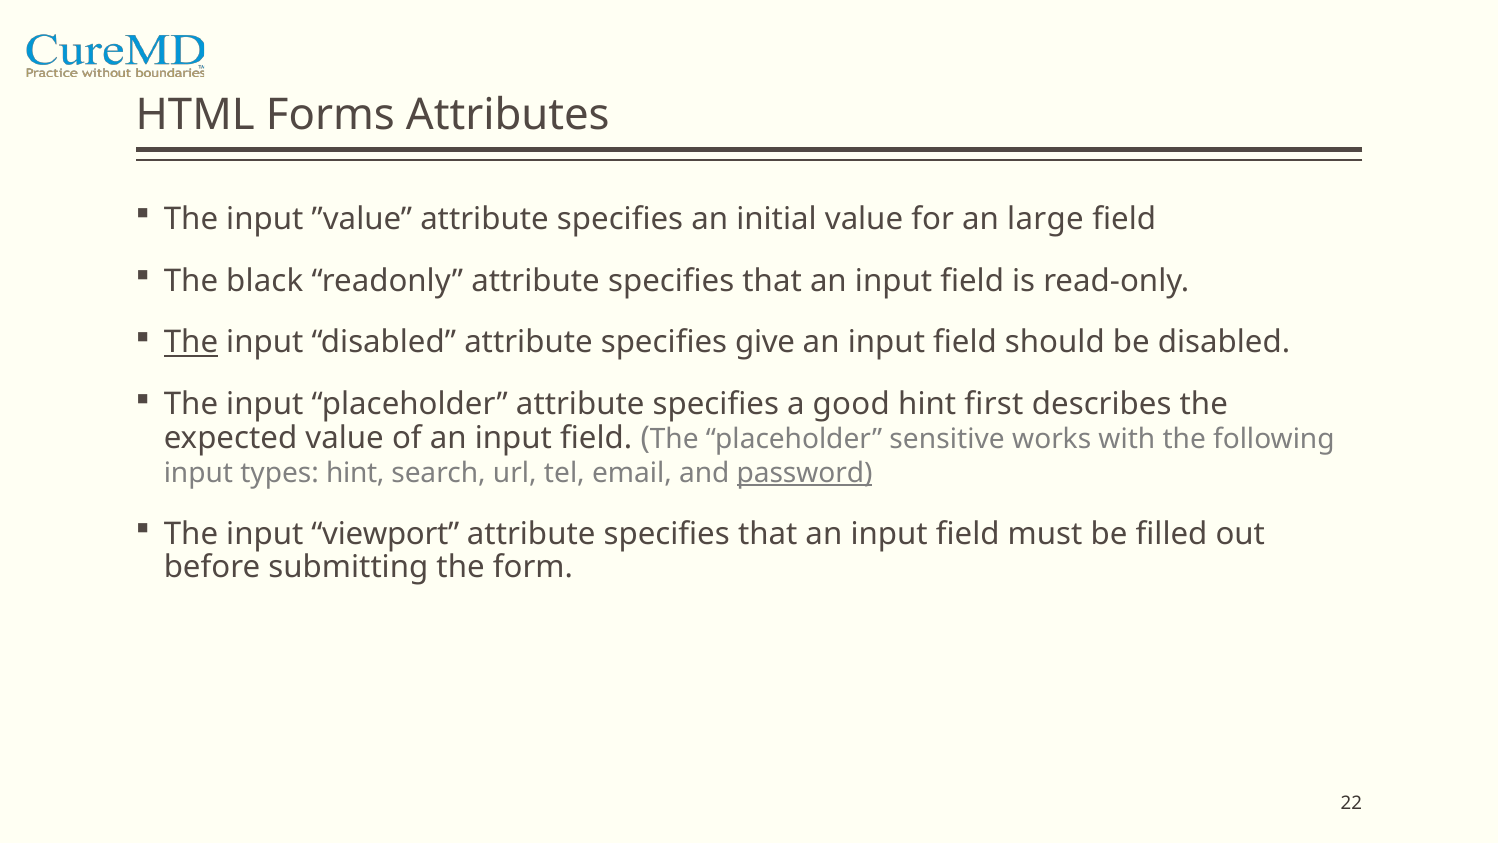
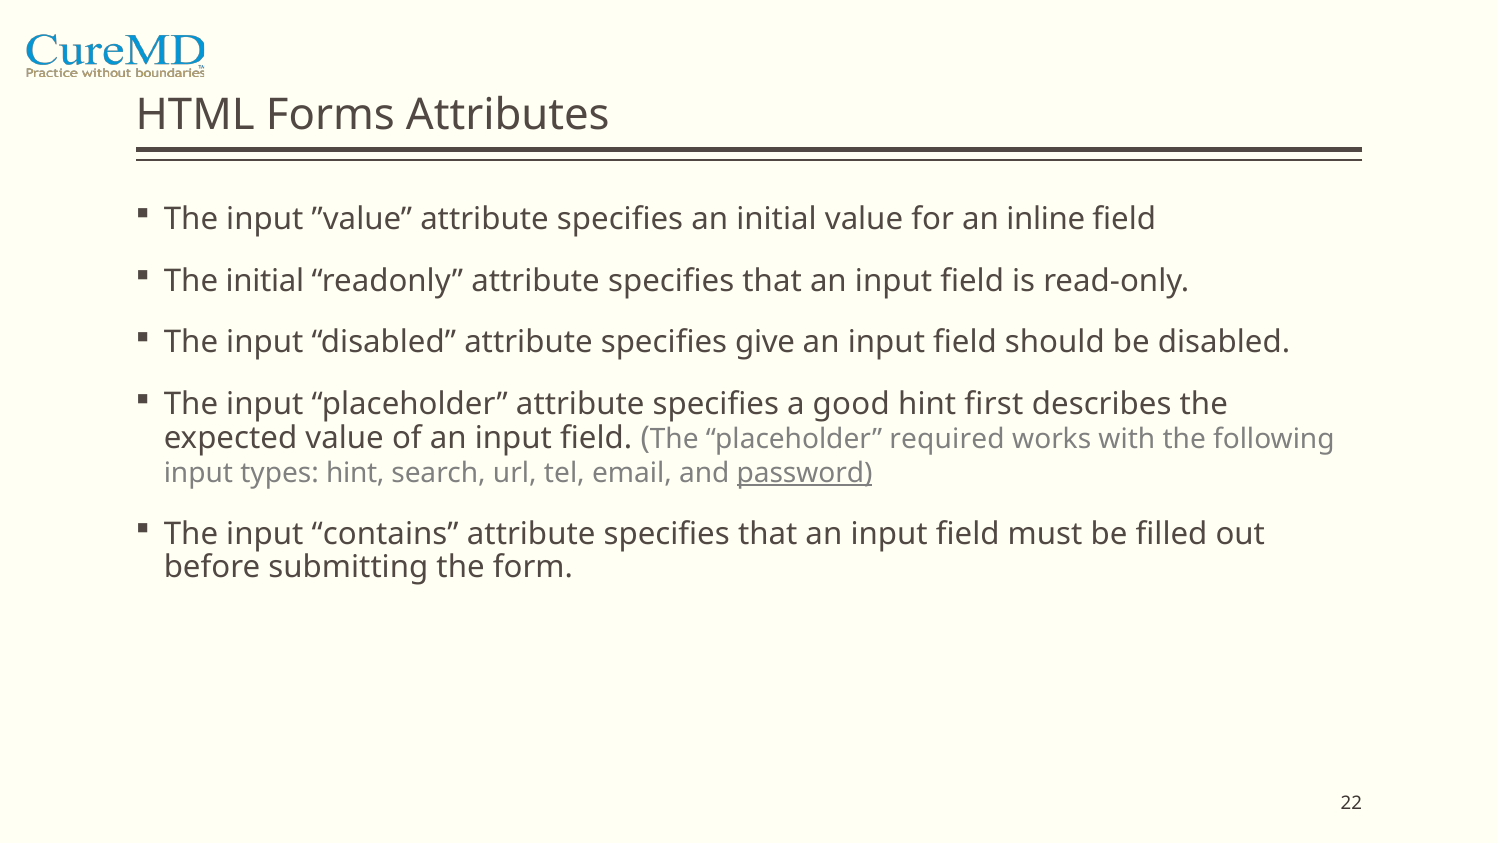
large: large -> inline
The black: black -> initial
The at (191, 342) underline: present -> none
sensitive: sensitive -> required
viewport: viewport -> contains
